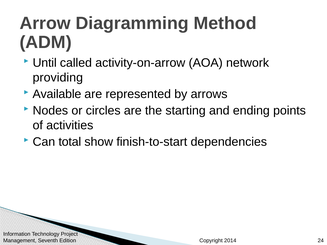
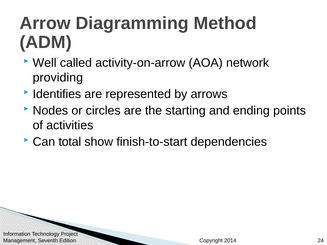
Until: Until -> Well
Available: Available -> Identifies
